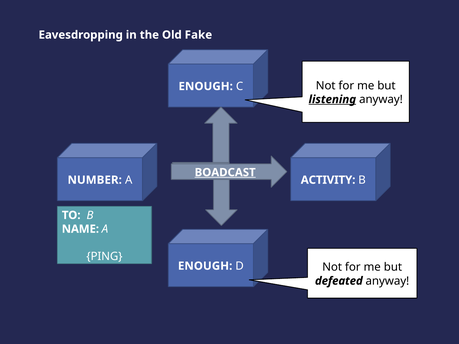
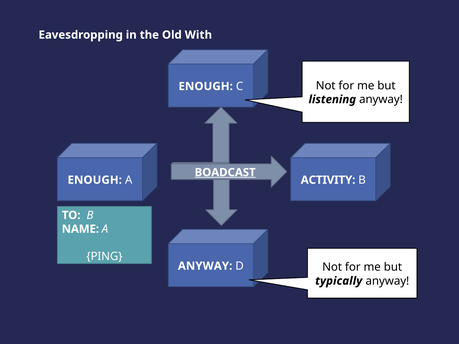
Fake: Fake -> With
listening underline: present -> none
NUMBER at (95, 180): NUMBER -> ENOUGH
ENOUGH at (205, 266): ENOUGH -> ANYWAY
defeated: defeated -> typically
